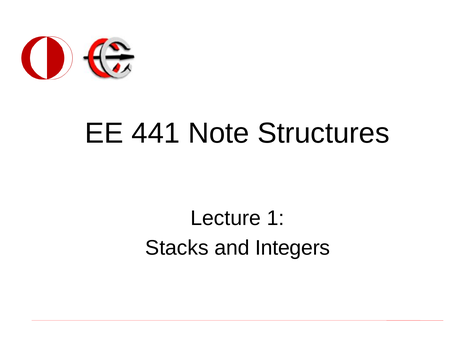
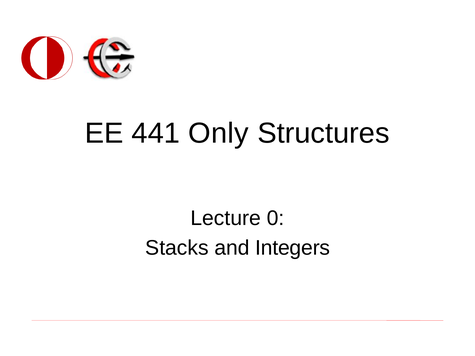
Note: Note -> Only
1: 1 -> 0
